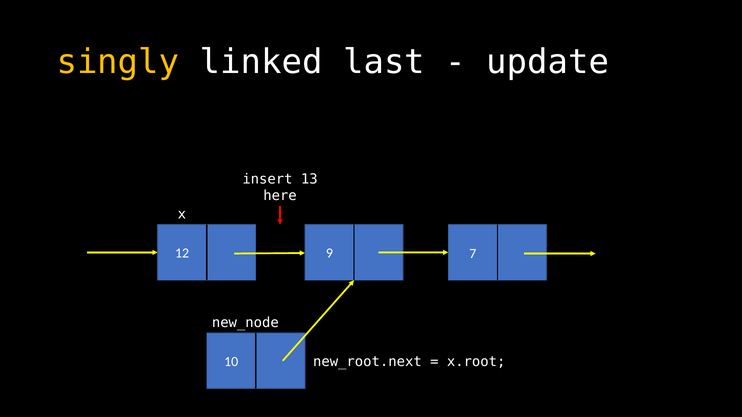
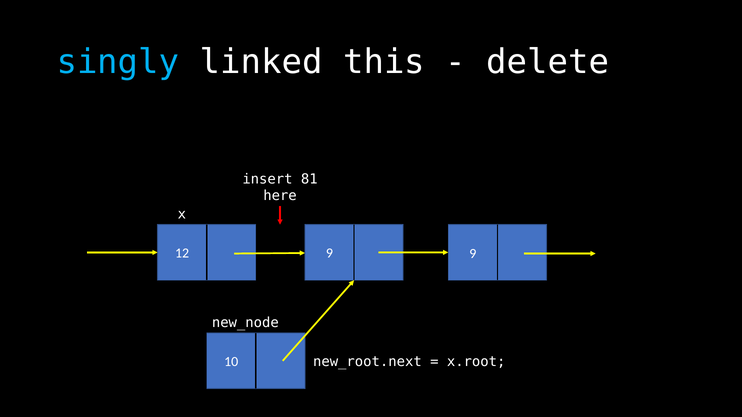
singly colour: yellow -> light blue
last: last -> this
update: update -> delete
13: 13 -> 81
9 7: 7 -> 9
